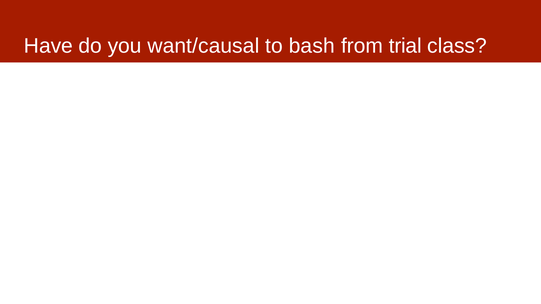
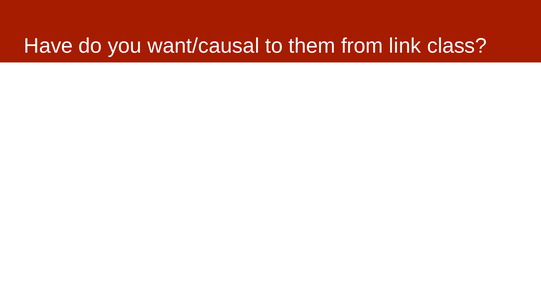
bash: bash -> them
trial: trial -> link
